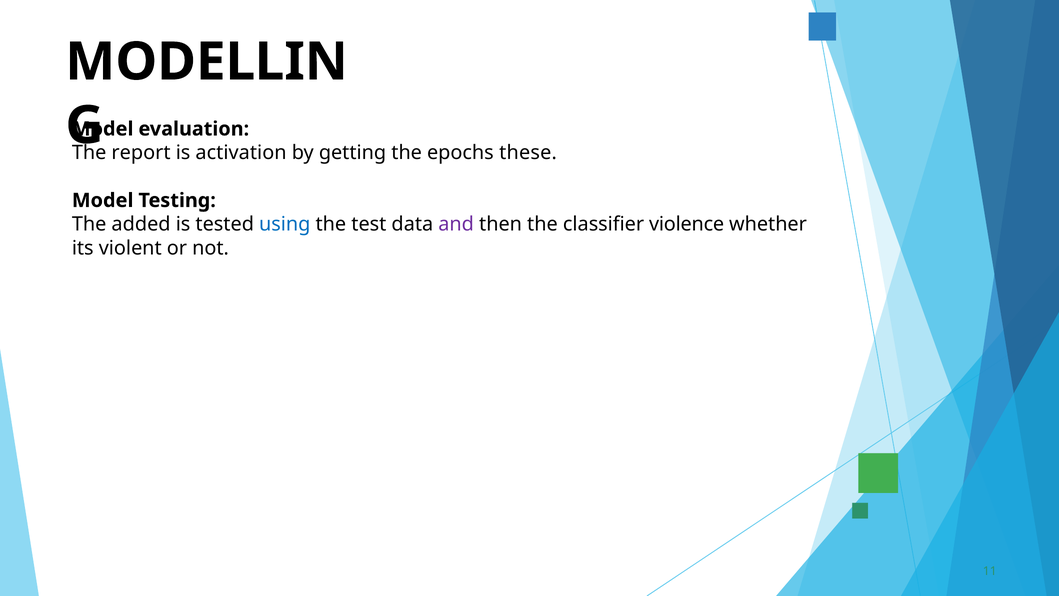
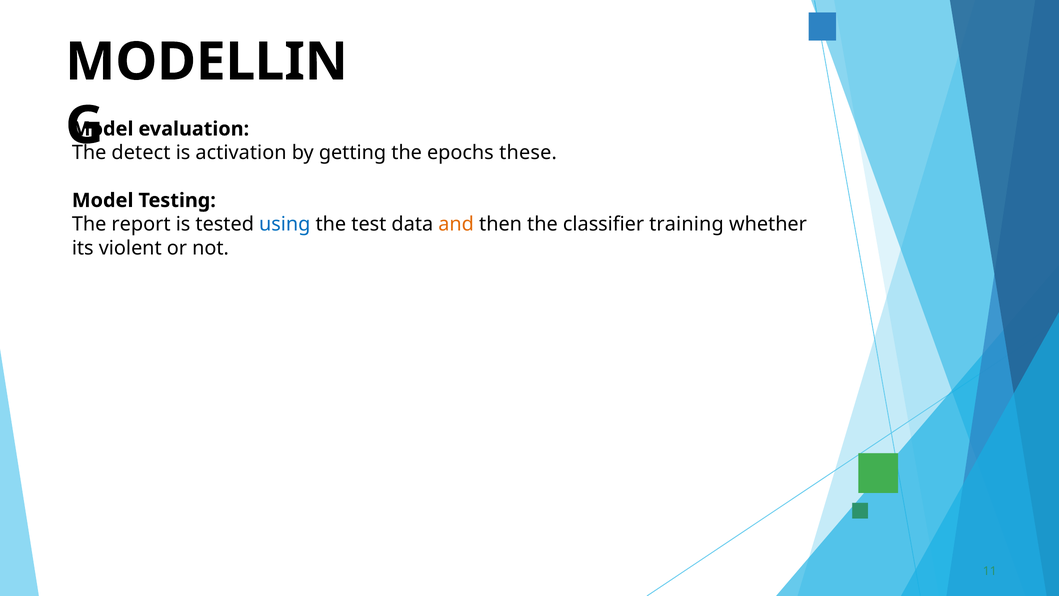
report: report -> detect
added: added -> report
and colour: purple -> orange
violence: violence -> training
